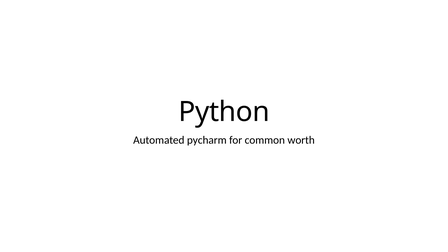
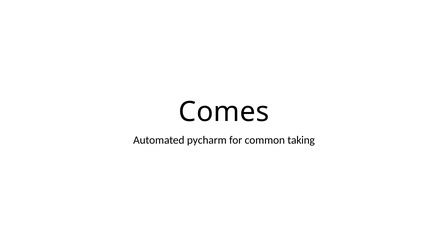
Python: Python -> Comes
worth: worth -> taking
